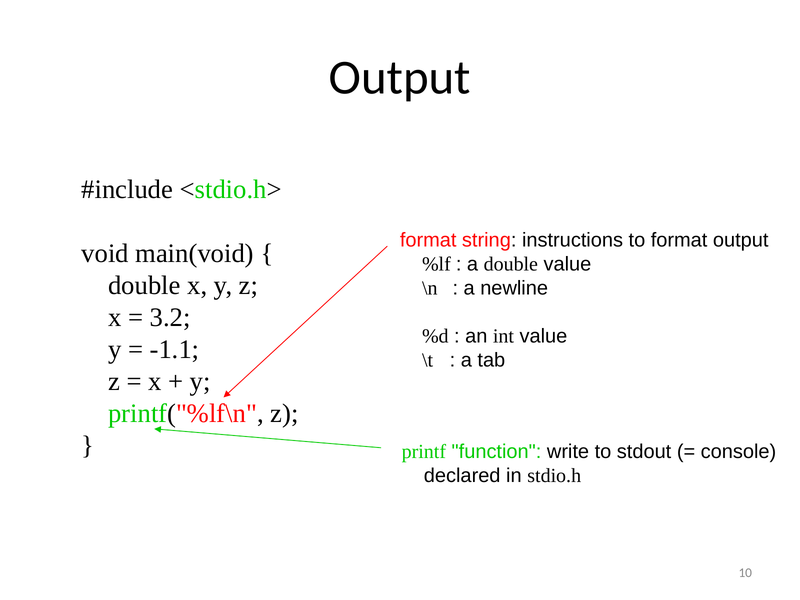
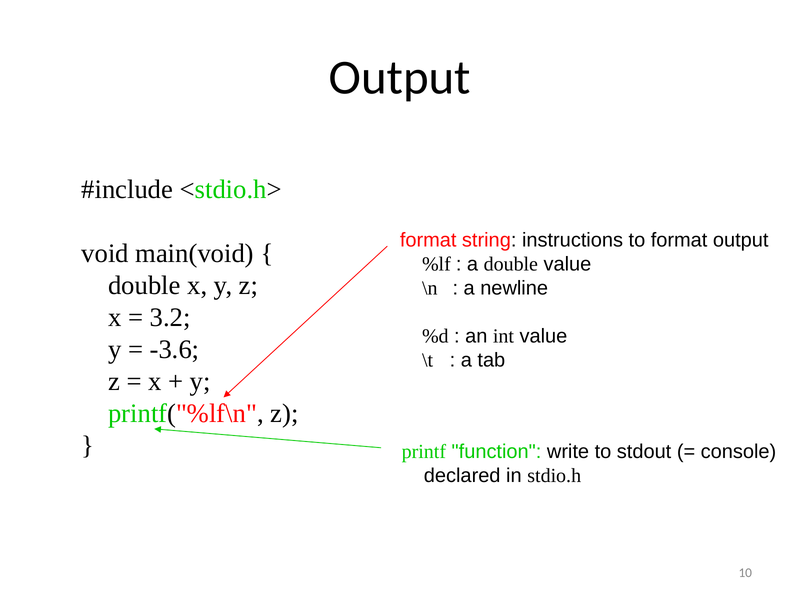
-1.1: -1.1 -> -3.6
